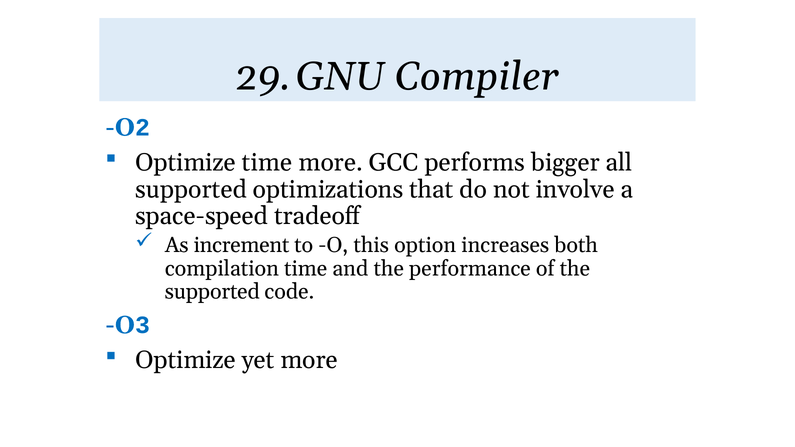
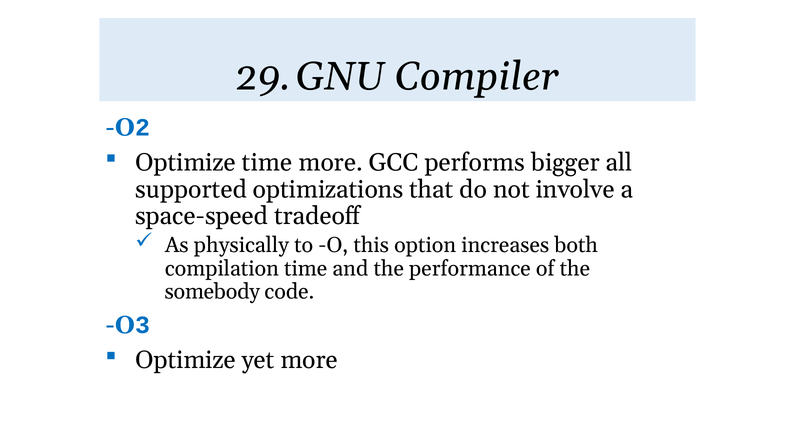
increment: increment -> physically
supported at (212, 292): supported -> somebody
